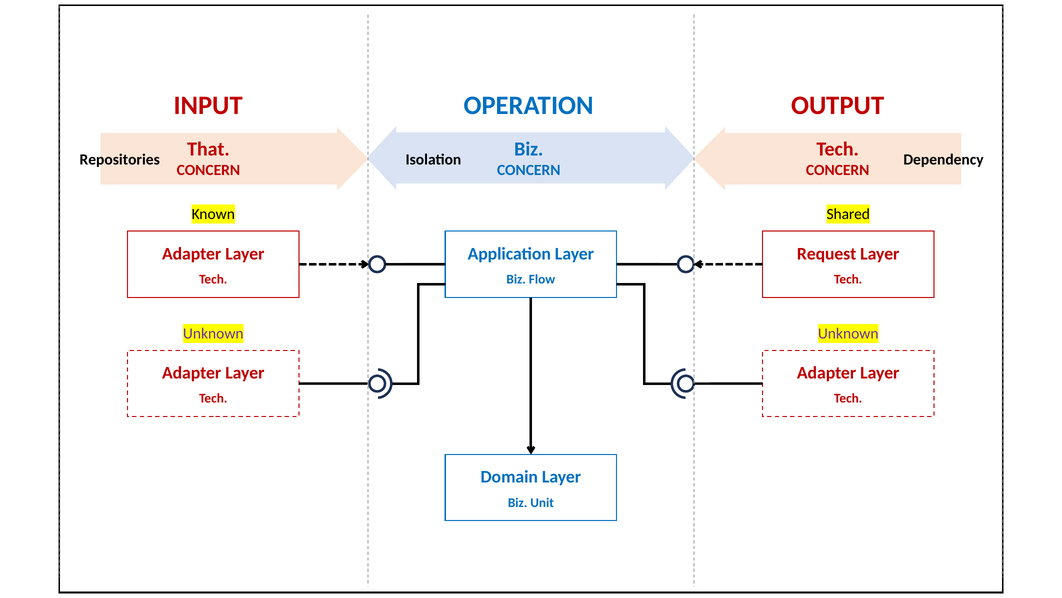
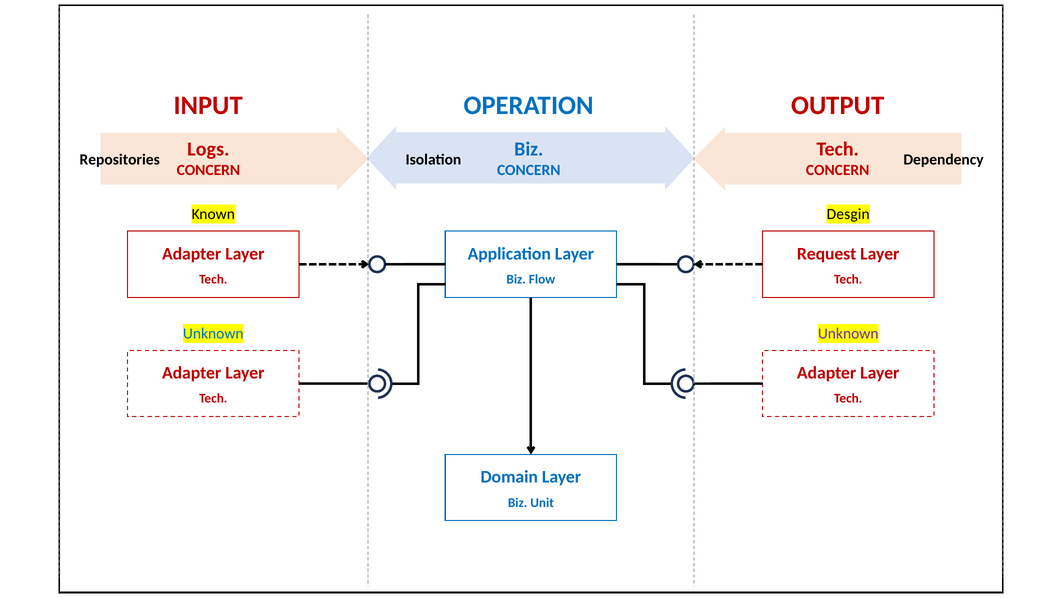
That: That -> Logs
Shared: Shared -> Desgin
Unknown at (213, 333) colour: purple -> blue
